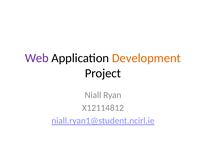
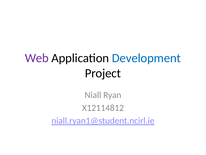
Development colour: orange -> blue
